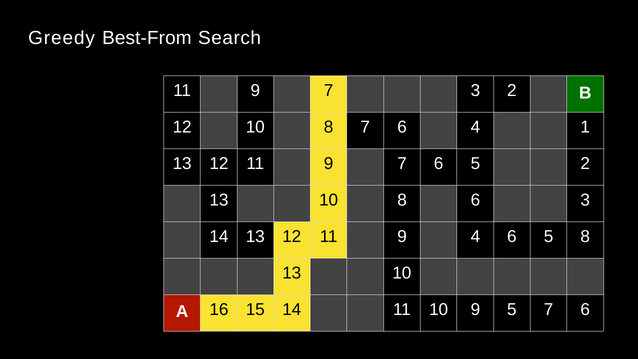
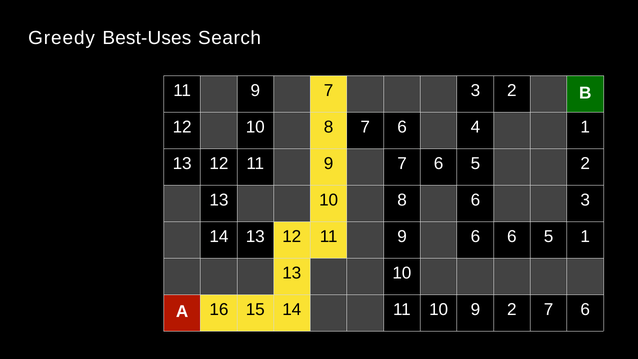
Best-From: Best-From -> Best-Uses
9 4: 4 -> 6
5 8: 8 -> 1
9 5: 5 -> 2
